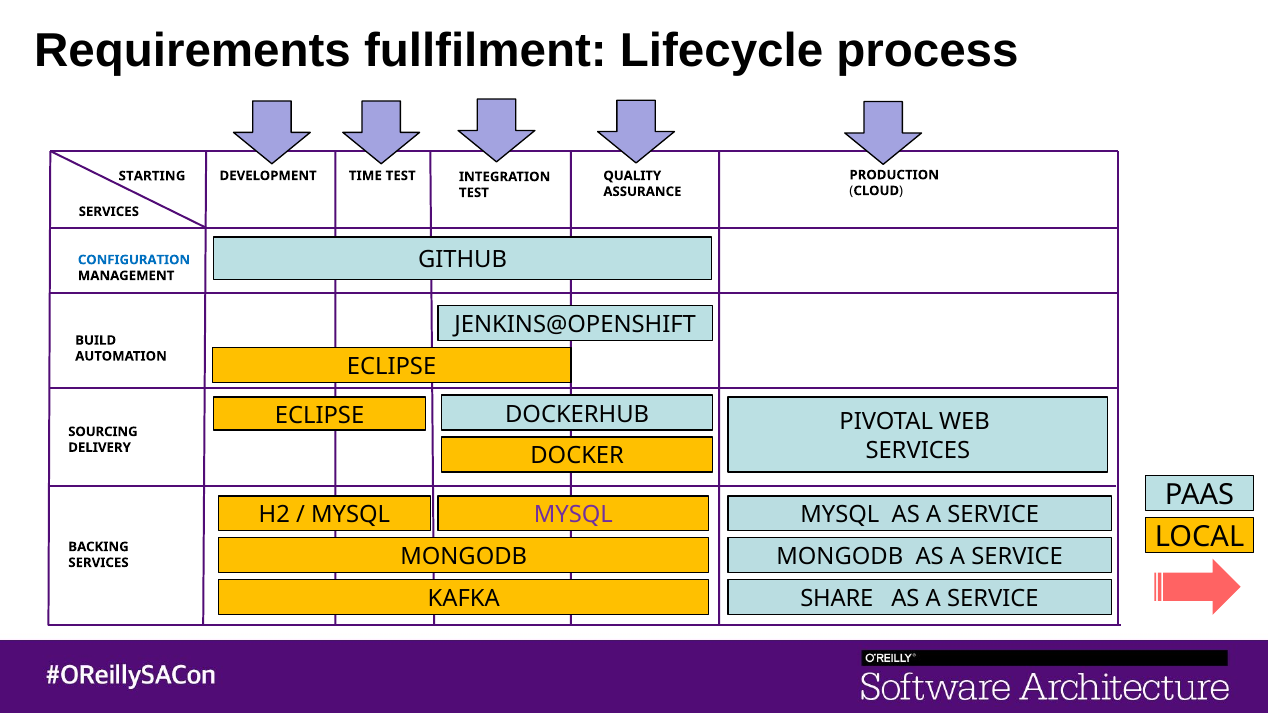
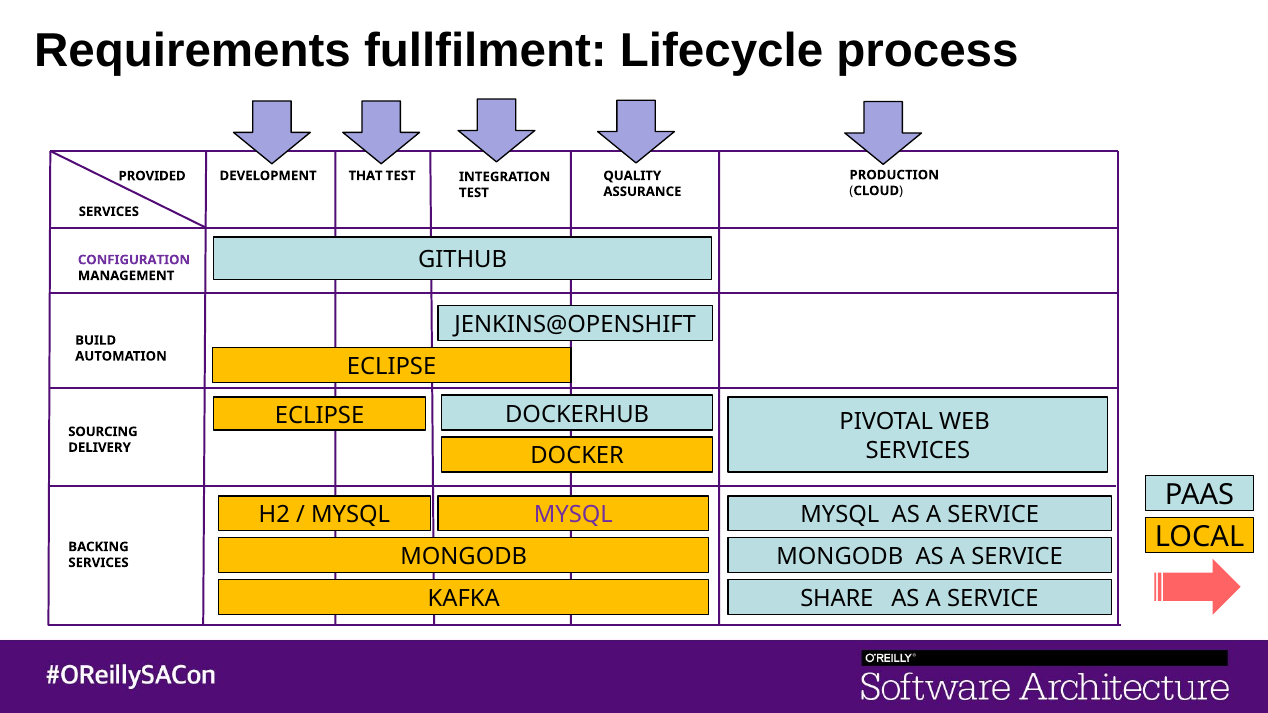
TIME: TIME -> THAT
STARTING: STARTING -> PROVIDED
CONFIGURATION colour: blue -> purple
